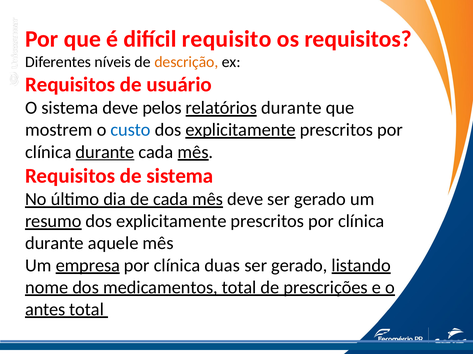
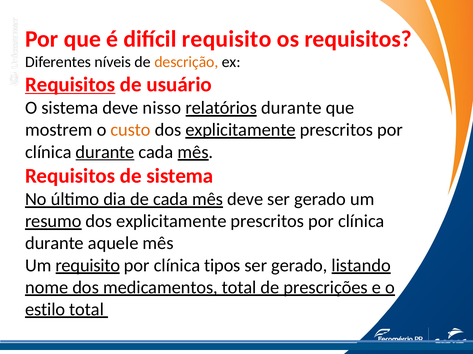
Requisitos at (70, 85) underline: none -> present
pelos: pelos -> nisso
custo colour: blue -> orange
Um empresa: empresa -> requisito
duas: duas -> tipos
antes: antes -> estilo
